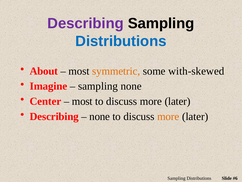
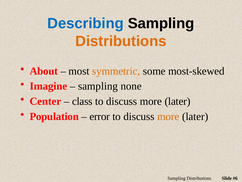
Describing at (86, 23) colour: purple -> blue
Distributions at (121, 41) colour: blue -> orange
with-skewed: with-skewed -> most-skewed
most at (82, 101): most -> class
Describing at (54, 116): Describing -> Population
none at (100, 116): none -> error
